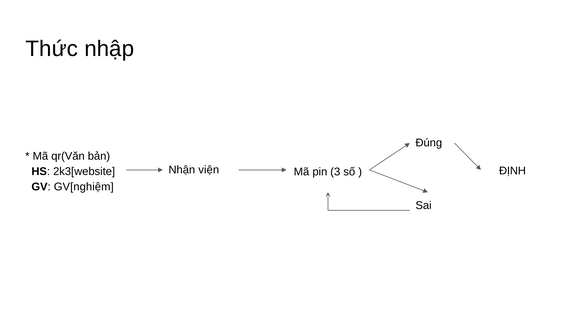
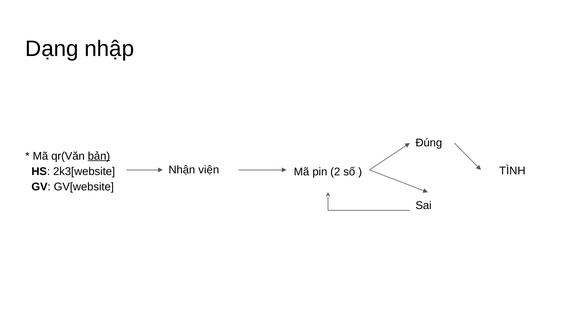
Thức: Thức -> Dạng
bản underline: none -> present
ĐỊNH: ĐỊNH -> TÌNH
3: 3 -> 2
GV[nghiệm: GV[nghiệm -> GV[website
